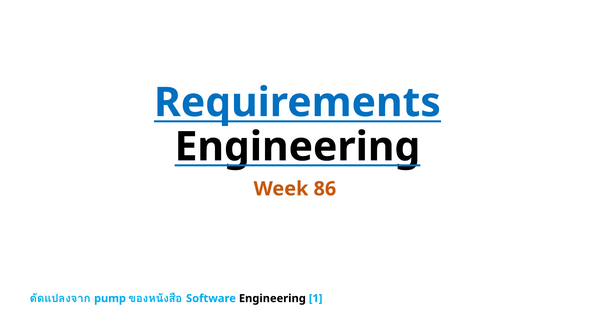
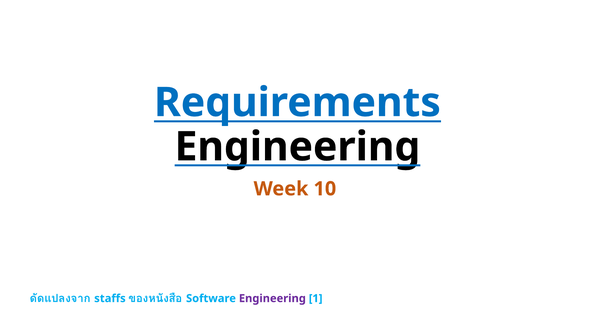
86: 86 -> 10
pump: pump -> staffs
Engineering at (272, 298) colour: black -> purple
